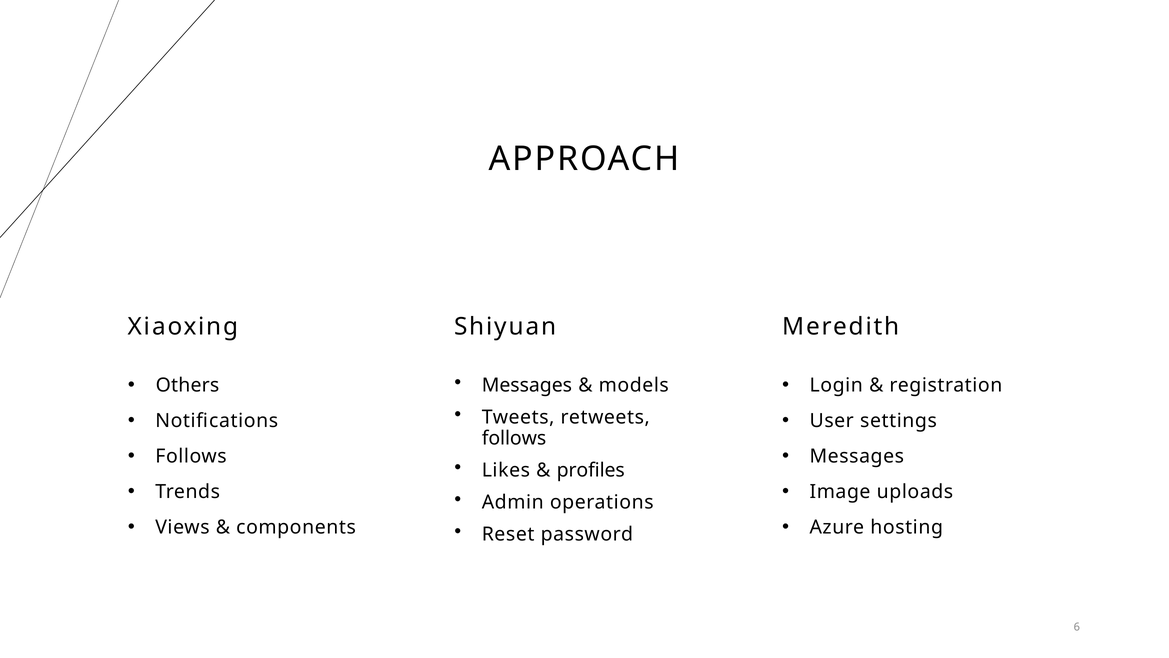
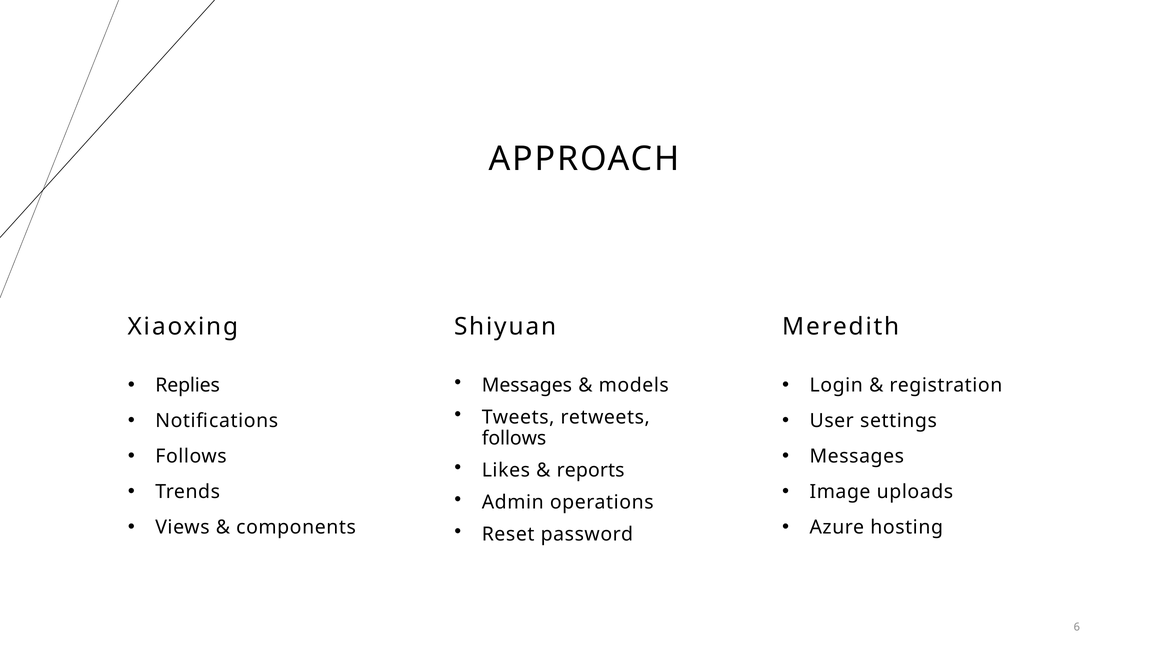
Others: Others -> Replies
profiles: profiles -> reports
